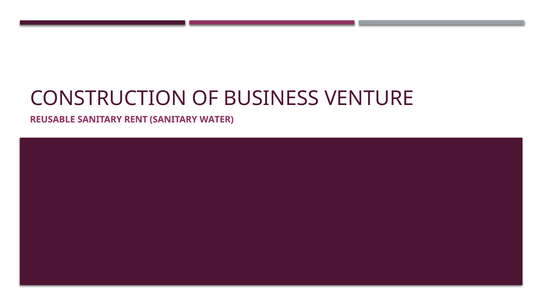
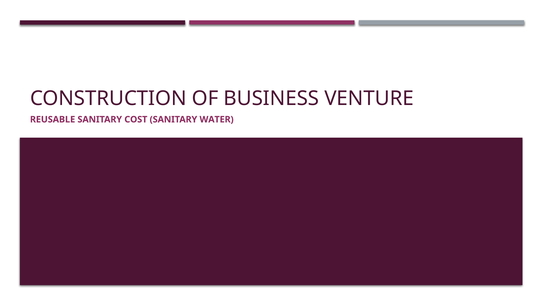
RENT: RENT -> COST
